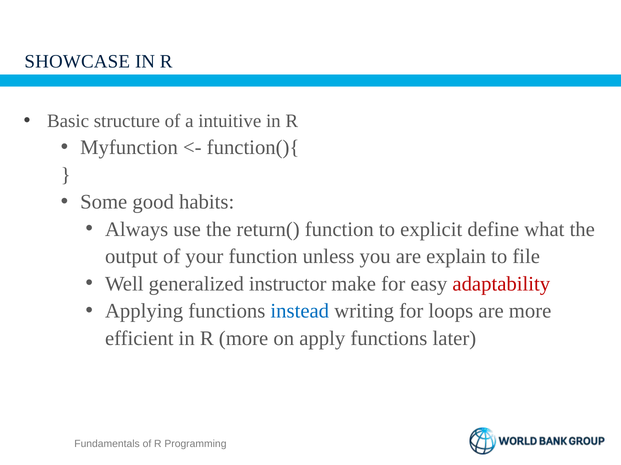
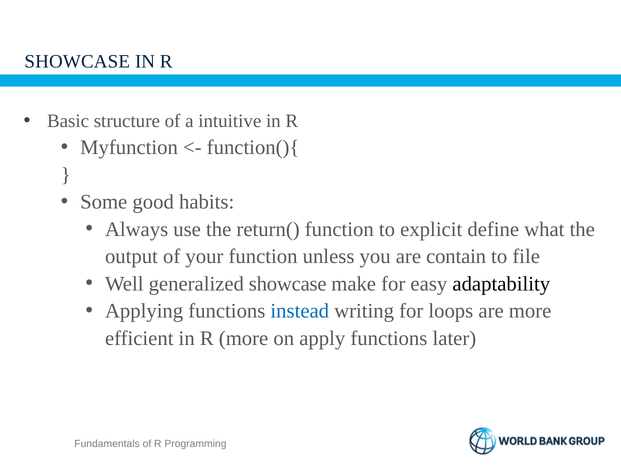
explain: explain -> contain
generalized instructor: instructor -> showcase
adaptability colour: red -> black
